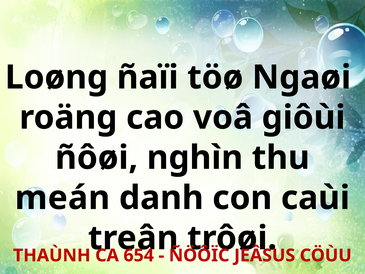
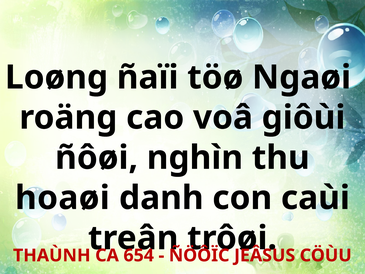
meán: meán -> hoaøi
